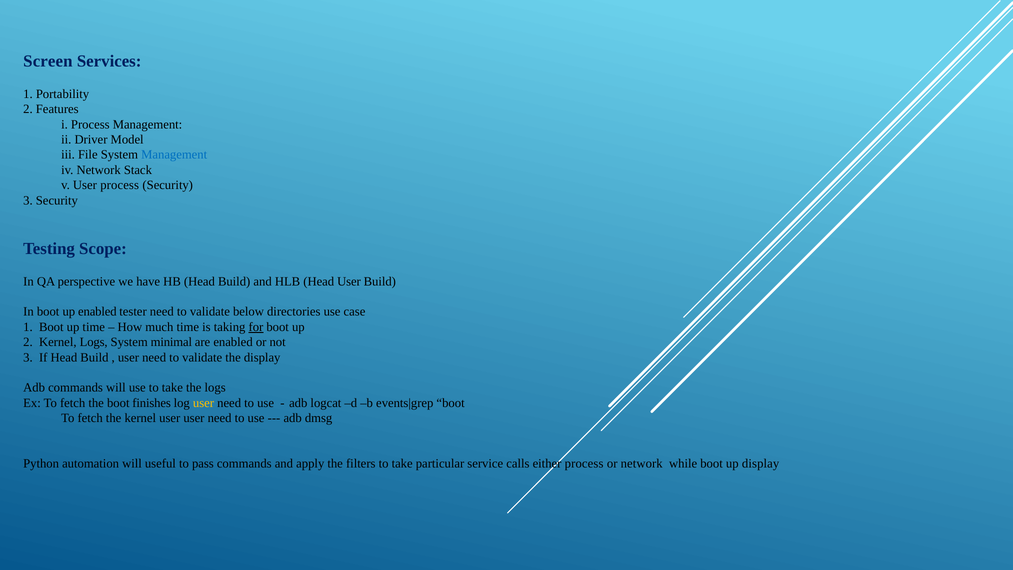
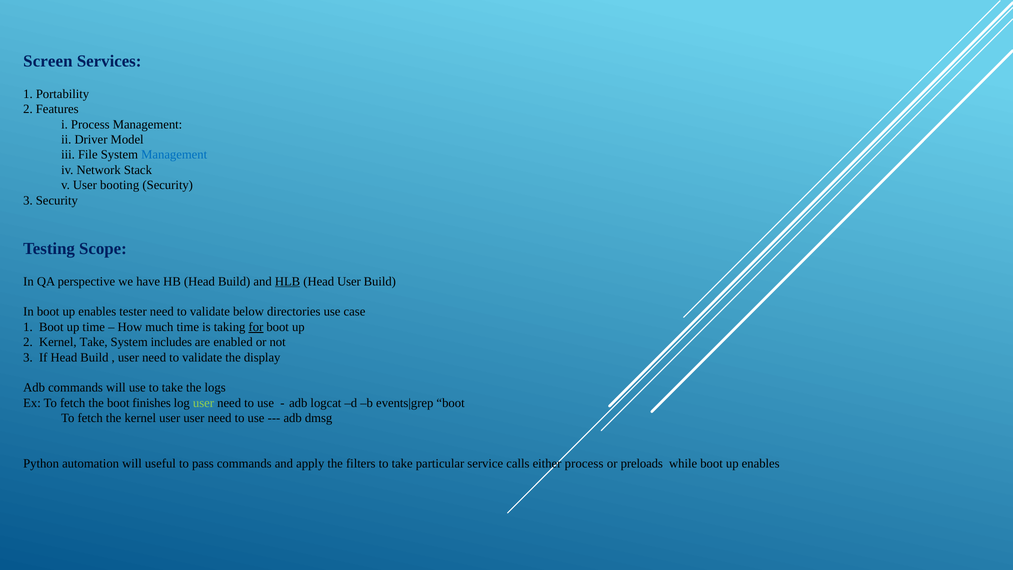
User process: process -> booting
HLB underline: none -> present
In boot up enabled: enabled -> enables
Kernel Logs: Logs -> Take
minimal: minimal -> includes
user at (203, 403) colour: yellow -> light green
or network: network -> preloads
while boot up display: display -> enables
